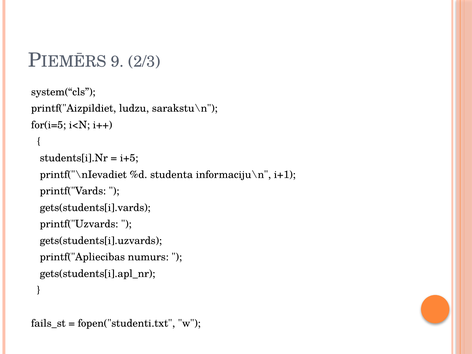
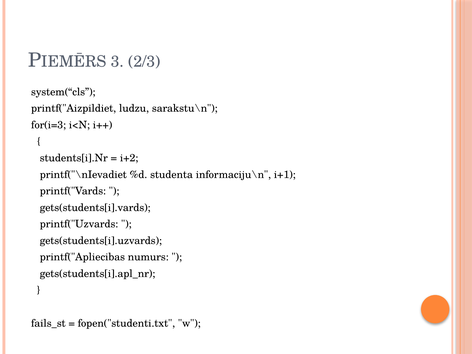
9: 9 -> 3
for(i=5: for(i=5 -> for(i=3
i+5: i+5 -> i+2
